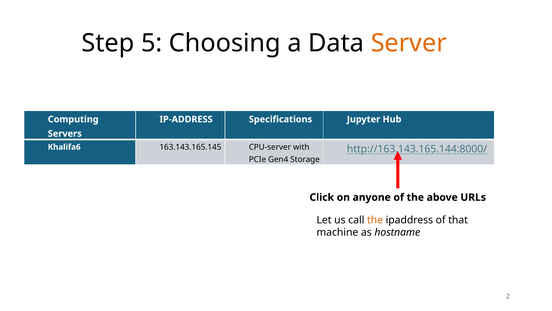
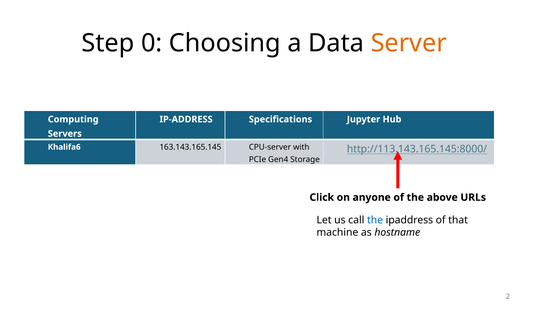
5: 5 -> 0
http://163.143.165.144:8000/: http://163.143.165.144:8000/ -> http://113.143.165.145:8000/
the at (375, 220) colour: orange -> blue
